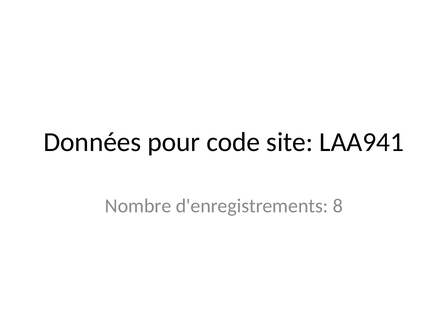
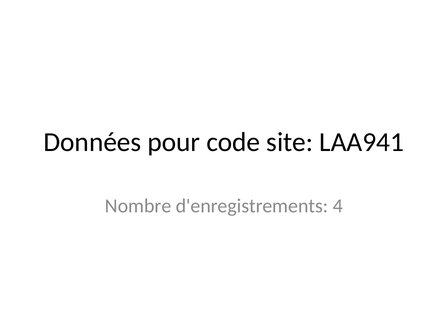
8: 8 -> 4
